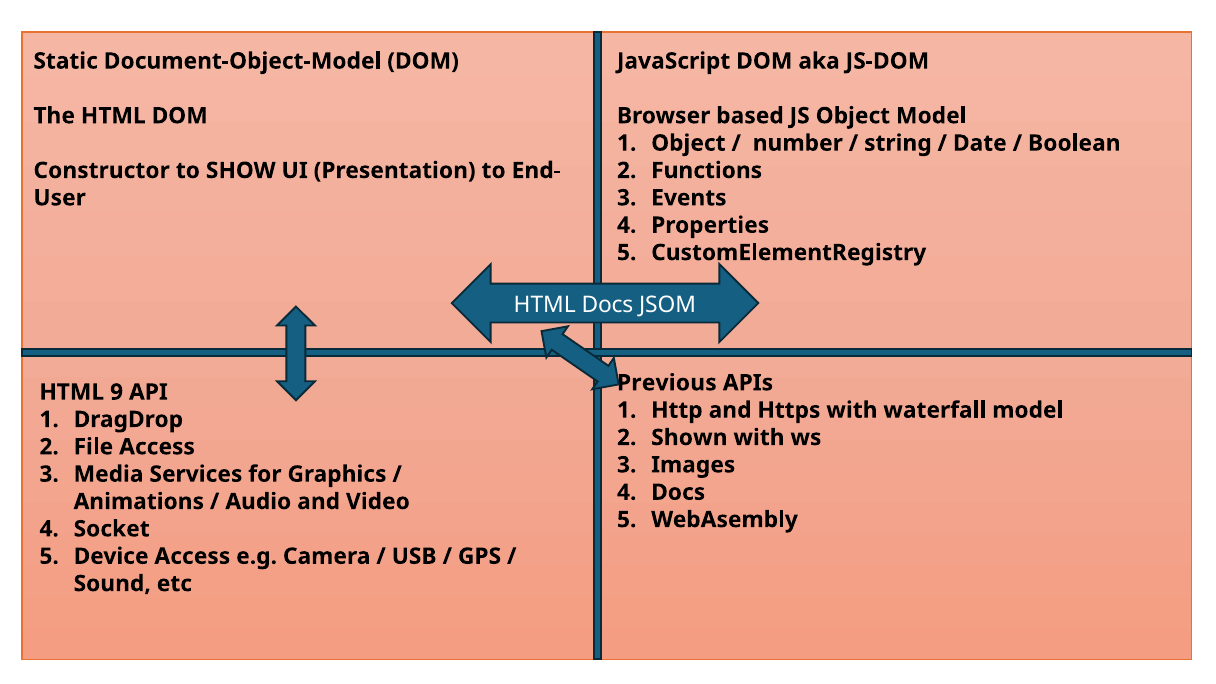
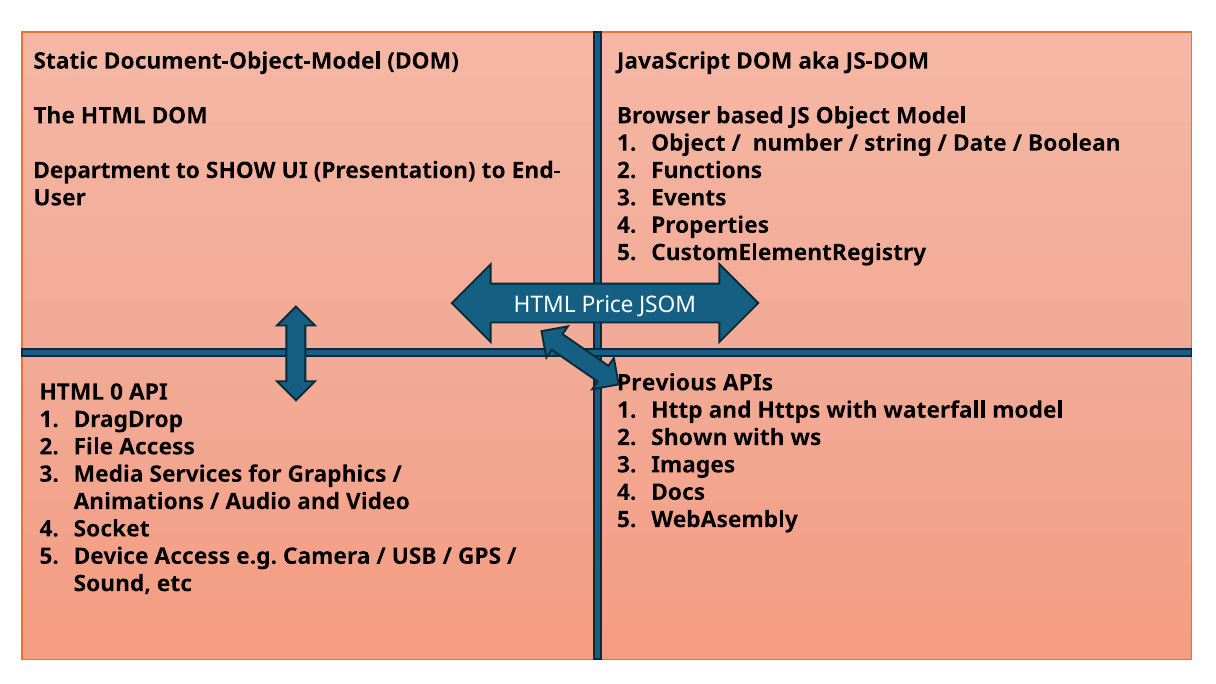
Constructor: Constructor -> Department
HTML Docs: Docs -> Price
9: 9 -> 0
